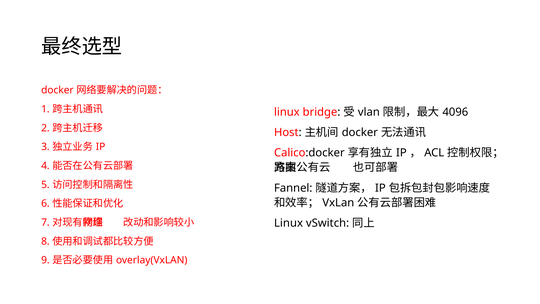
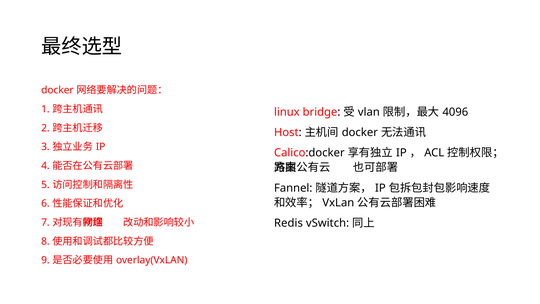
Linux at (289, 223): Linux -> Redis
